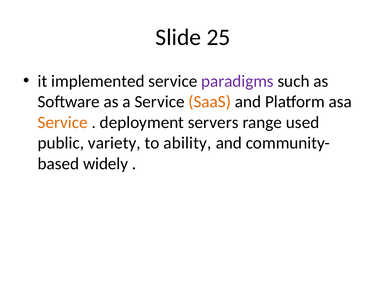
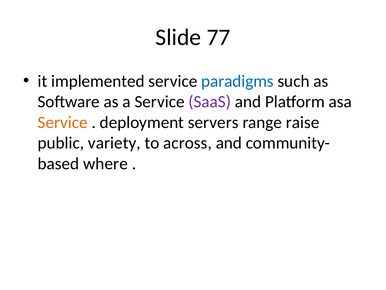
25: 25 -> 77
paradigms colour: purple -> blue
SaaS colour: orange -> purple
used: used -> raise
ability: ability -> across
widely: widely -> where
